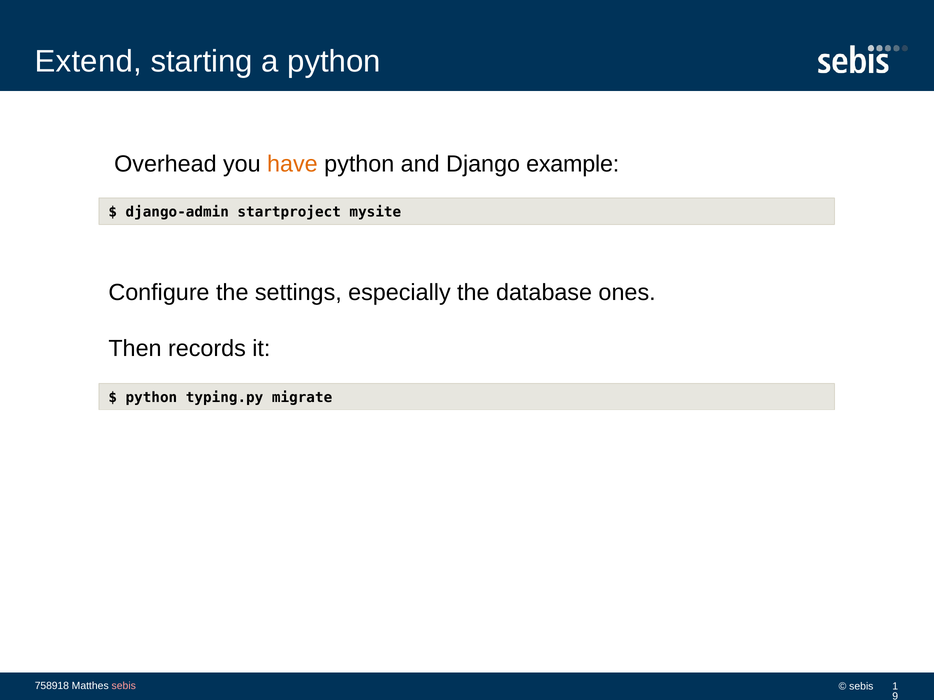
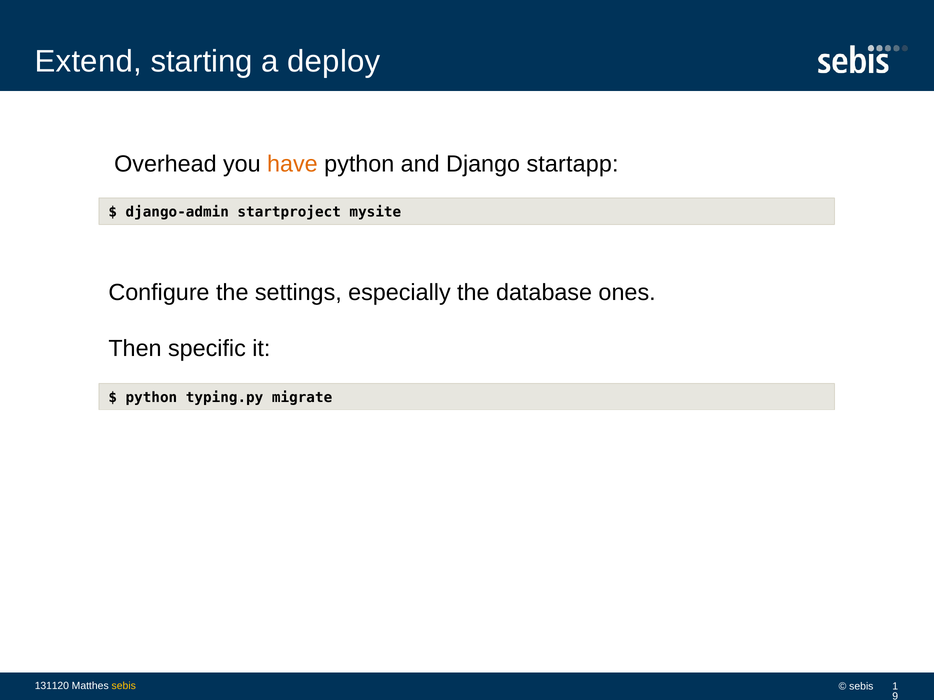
a python: python -> deploy
example: example -> startapp
records: records -> specific
758918: 758918 -> 131120
sebis at (124, 686) colour: pink -> yellow
